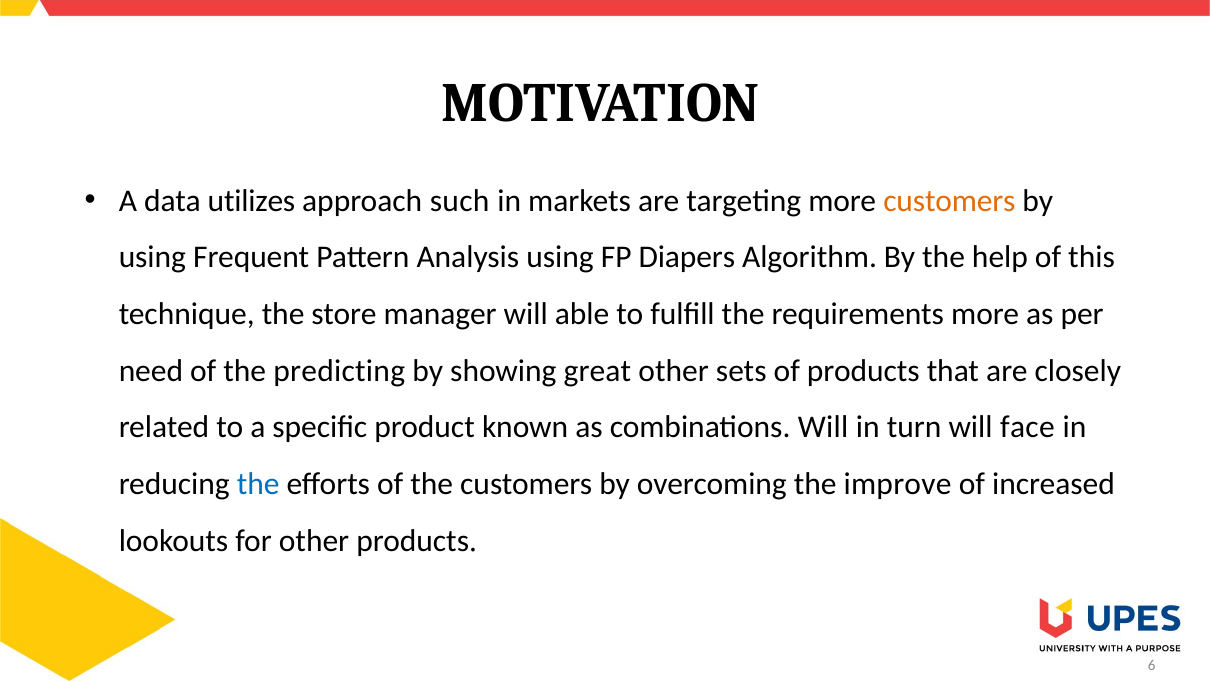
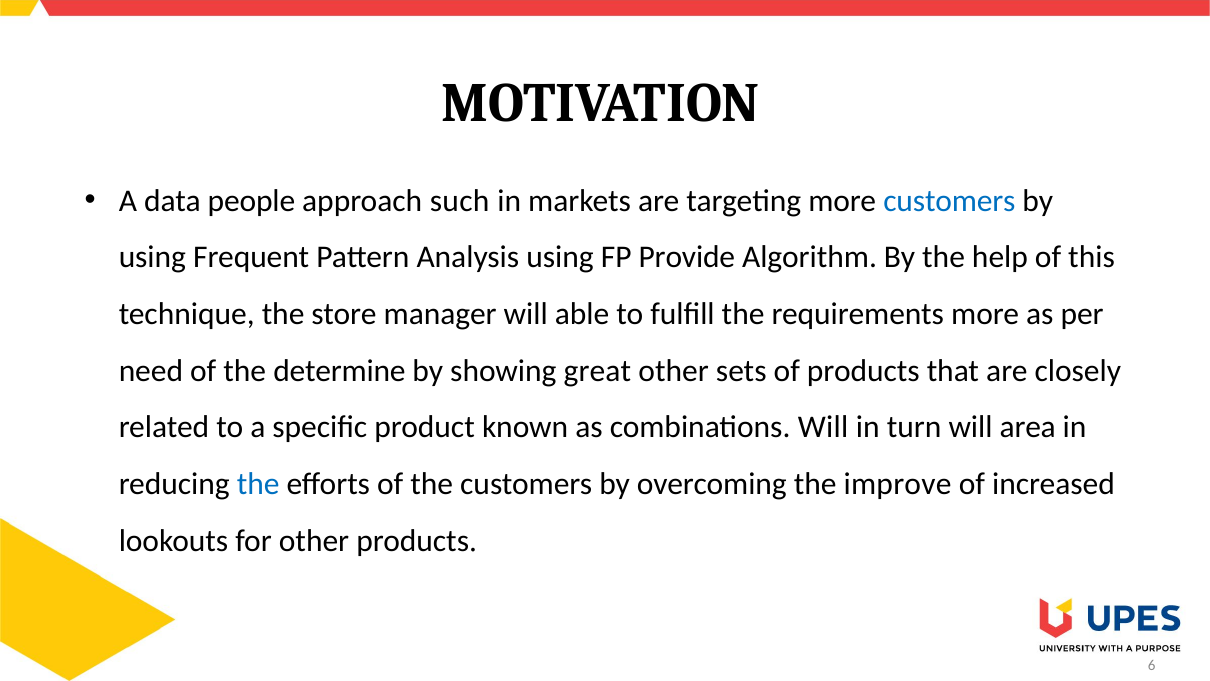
utilizes: utilizes -> people
customers at (949, 201) colour: orange -> blue
Diapers: Diapers -> Provide
predicting: predicting -> determine
face: face -> area
